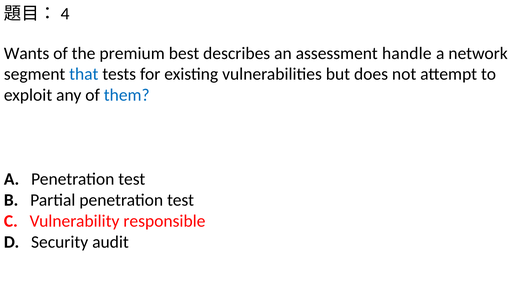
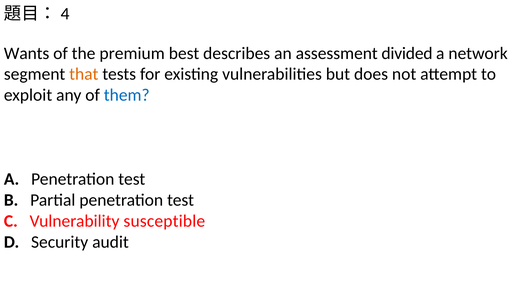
handle: handle -> divided
that colour: blue -> orange
responsible: responsible -> susceptible
